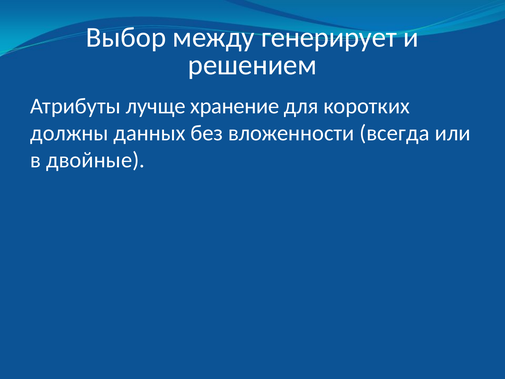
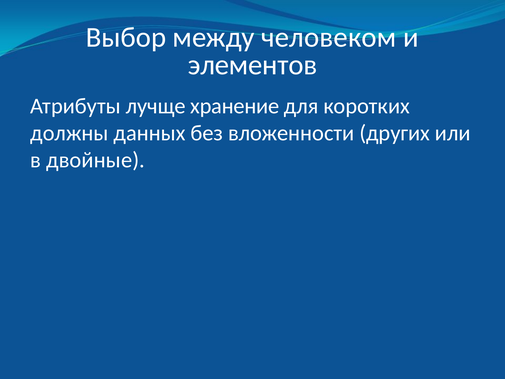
генерирует: генерирует -> человеком
решением: решением -> элементов
всегда: всегда -> других
